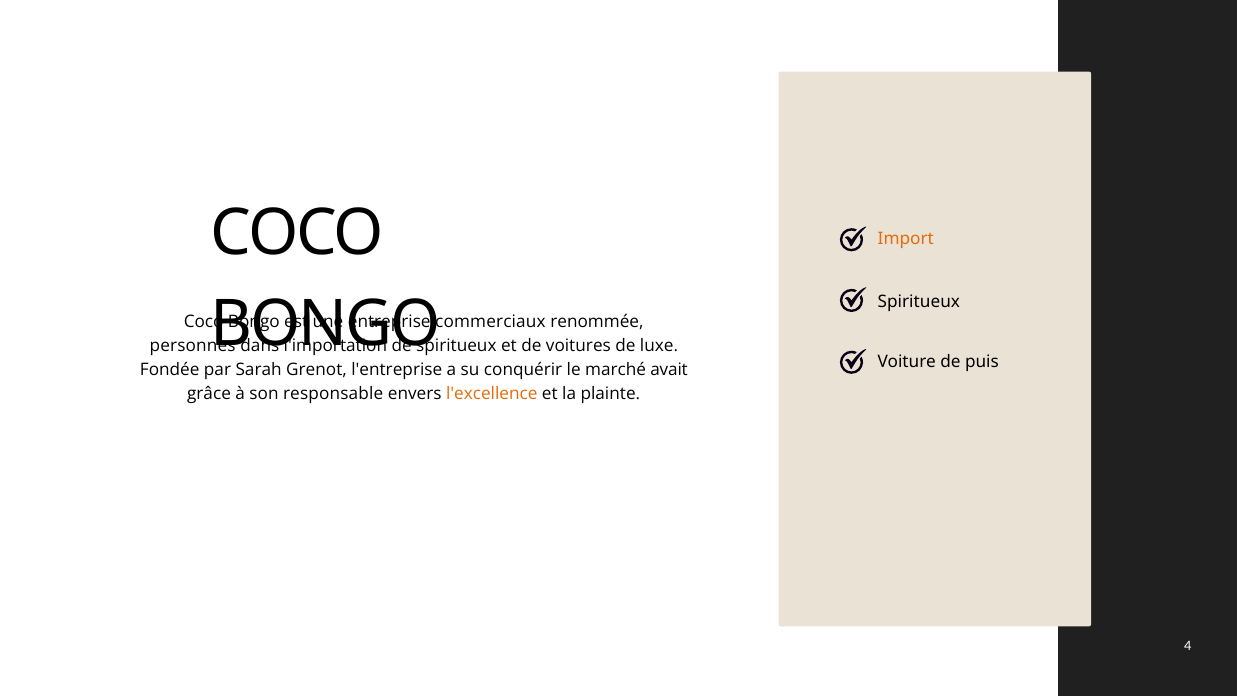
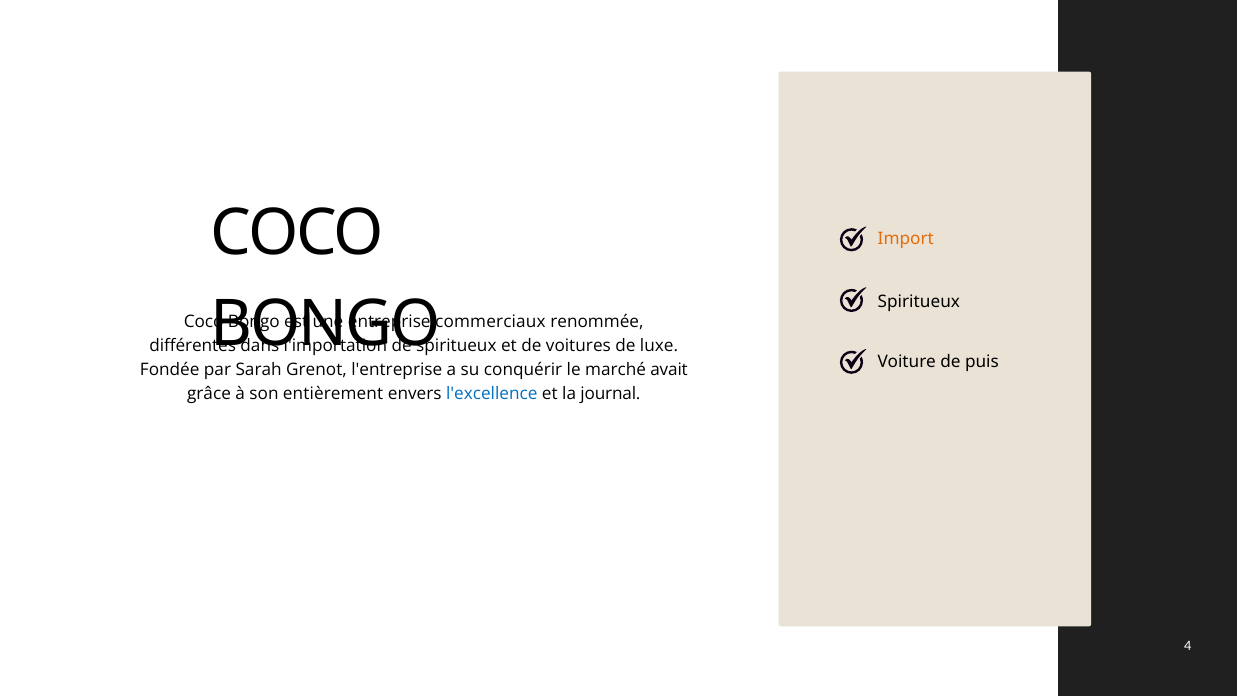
personnes: personnes -> différentes
responsable: responsable -> entièrement
l'excellence colour: orange -> blue
plainte: plainte -> journal
